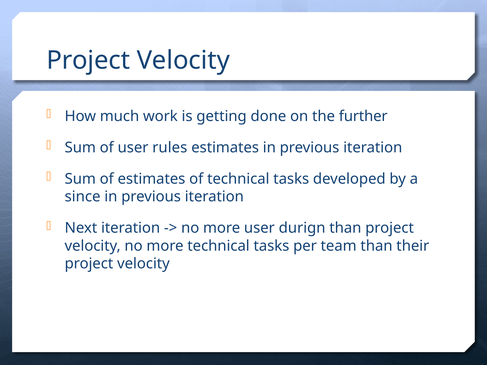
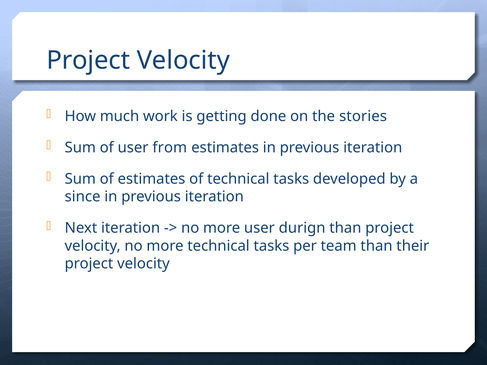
further: further -> stories
rules: rules -> from
